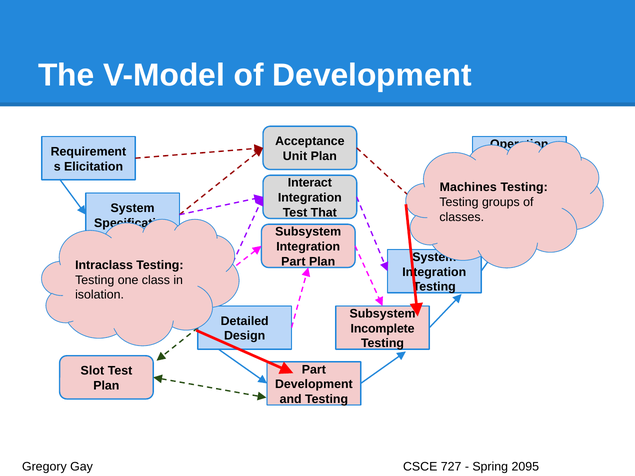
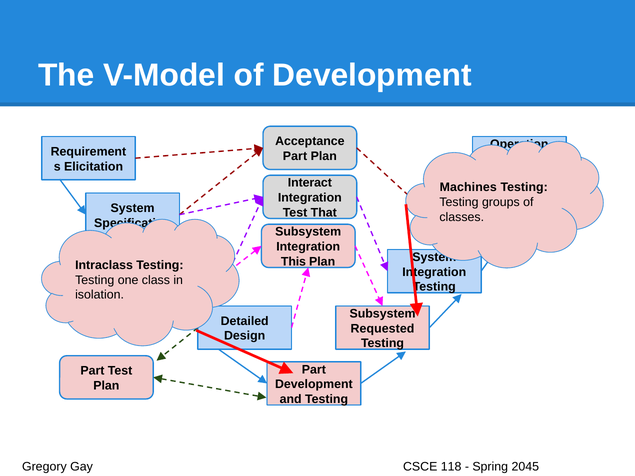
Unit at (295, 156): Unit -> Part
Part at (293, 262): Part -> This
Incomplete: Incomplete -> Requested
Slot at (92, 371): Slot -> Part
727: 727 -> 118
2095: 2095 -> 2045
